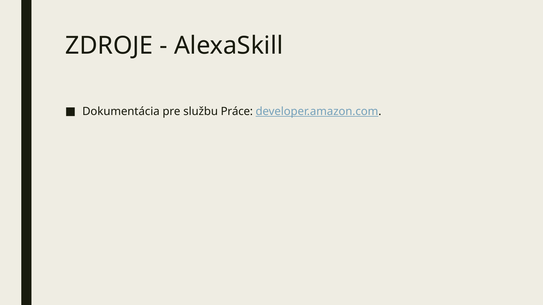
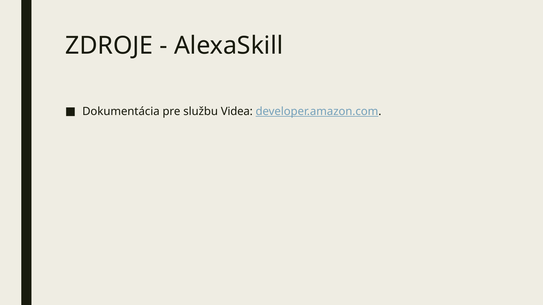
Práce: Práce -> Videa
